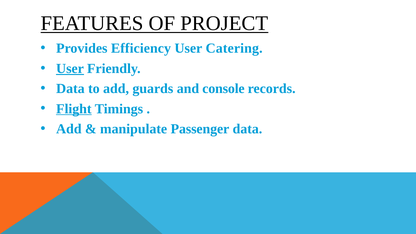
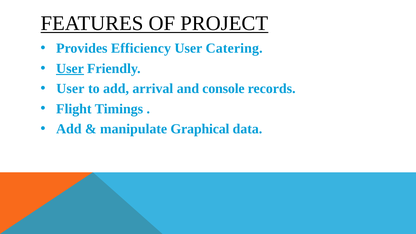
Data at (70, 89): Data -> User
guards: guards -> arrival
Flight underline: present -> none
Passenger: Passenger -> Graphical
